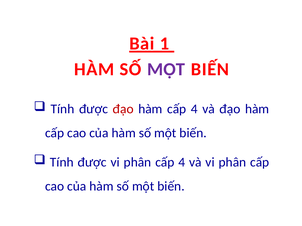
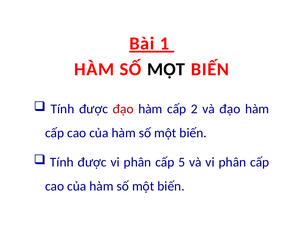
MỘT at (166, 70) colour: purple -> black
hàm cấp 4: 4 -> 2
phân cấp 4: 4 -> 5
